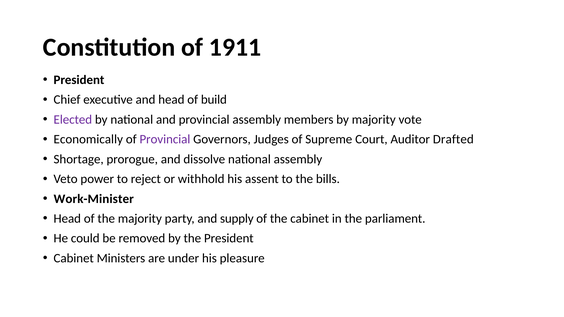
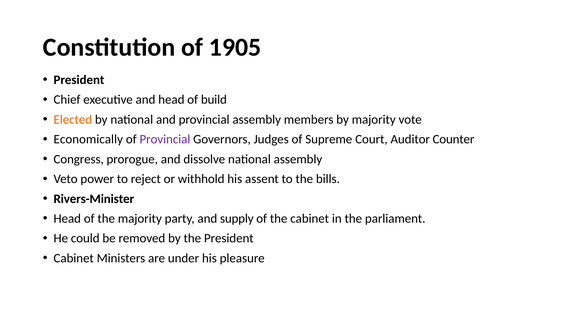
1911: 1911 -> 1905
Elected colour: purple -> orange
Drafted: Drafted -> Counter
Shortage: Shortage -> Congress
Work-Minister: Work-Minister -> Rivers-Minister
